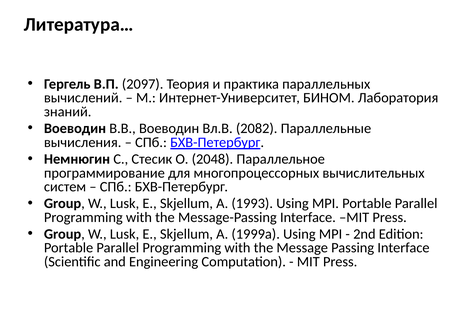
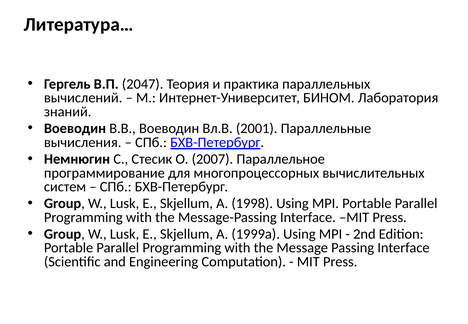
2097: 2097 -> 2047
2082: 2082 -> 2001
2048: 2048 -> 2007
1993: 1993 -> 1998
